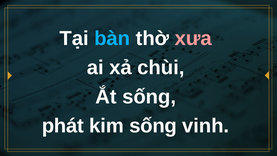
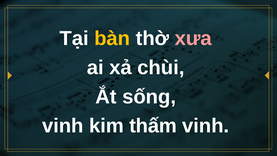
bàn colour: light blue -> yellow
phát at (63, 126): phát -> vinh
kim sống: sống -> thấm
